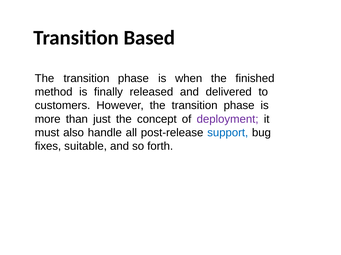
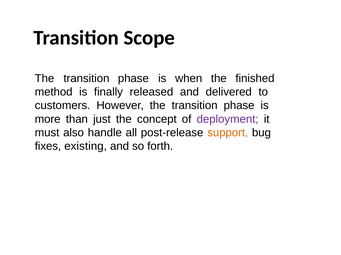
Based: Based -> Scope
support colour: blue -> orange
suitable: suitable -> existing
